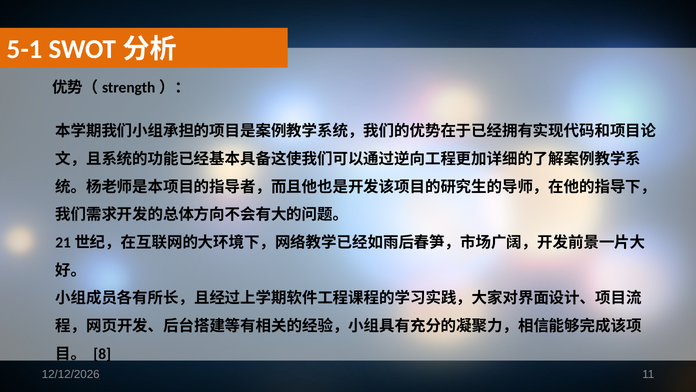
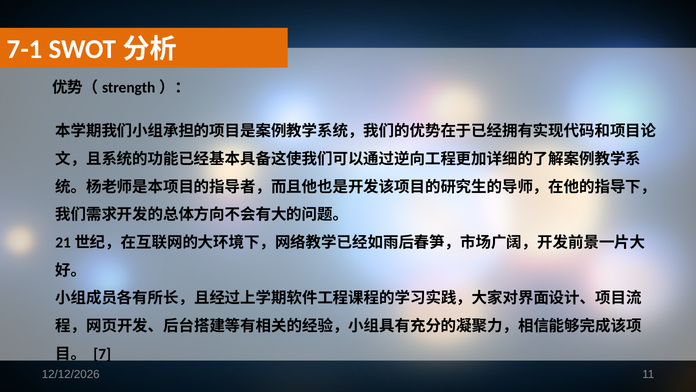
5-1: 5-1 -> 7-1
8: 8 -> 7
